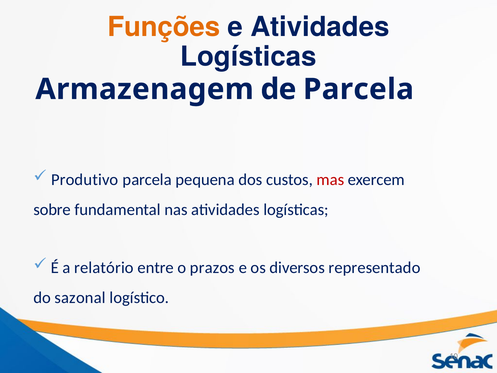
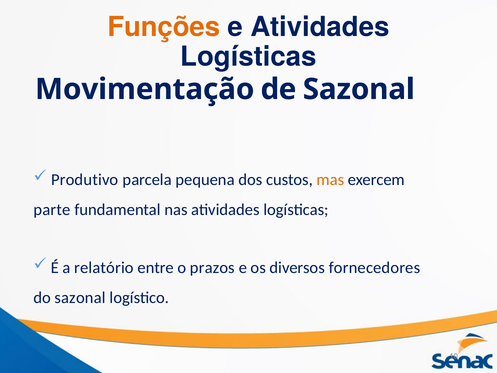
Armazenagem: Armazenagem -> Movimentação
de Parcela: Parcela -> Sazonal
mas colour: red -> orange
sobre: sobre -> parte
representado: representado -> fornecedores
